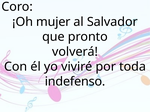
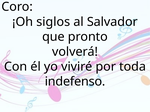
mujer: mujer -> siglos
